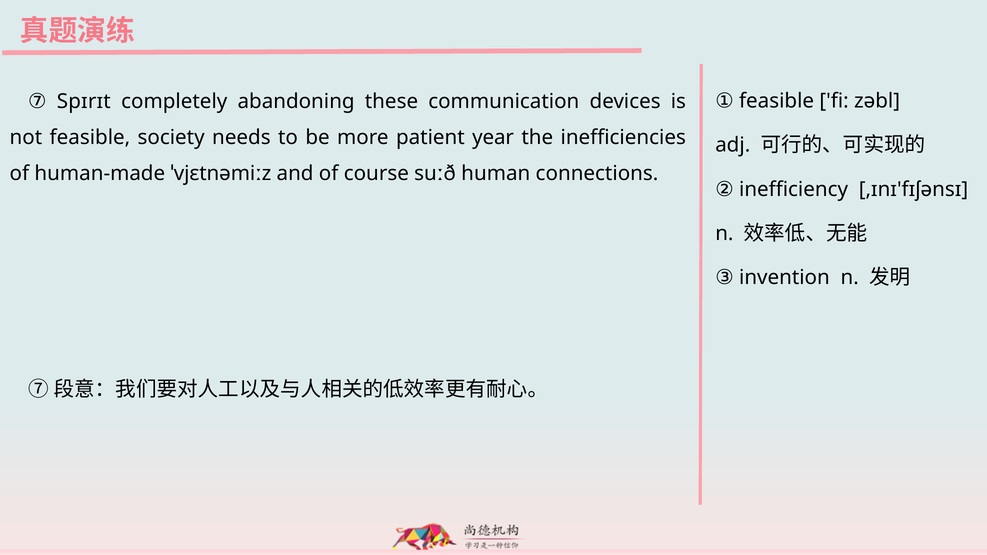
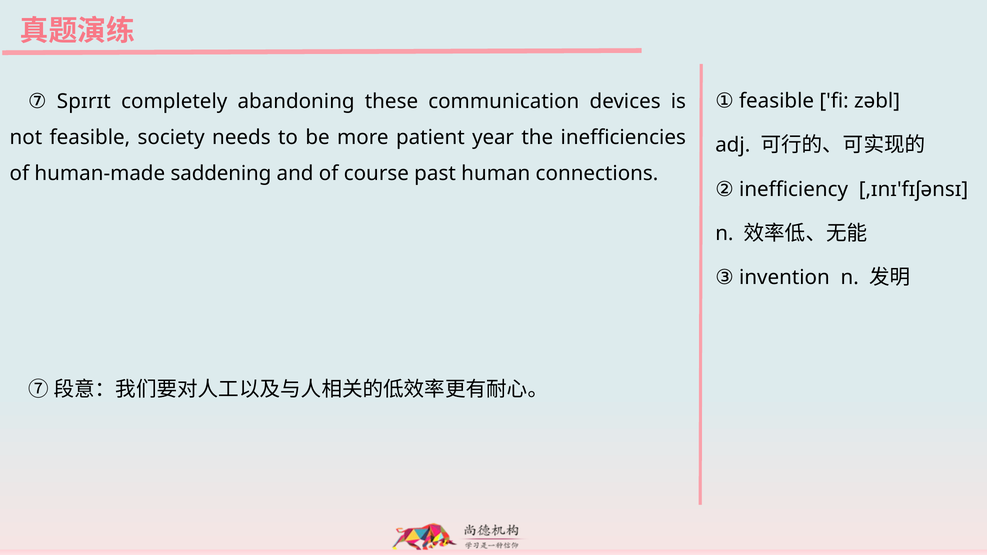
ˈvjɛtnəmiːz: ˈvjɛtnəmiːz -> saddening
suːð: suːð -> past
